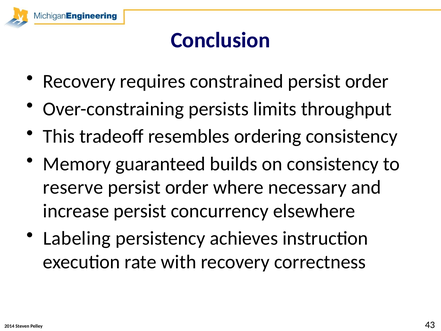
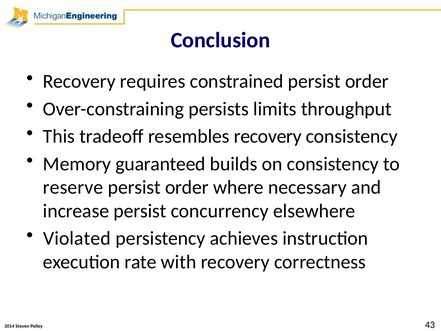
resembles ordering: ordering -> recovery
Labeling: Labeling -> Violated
